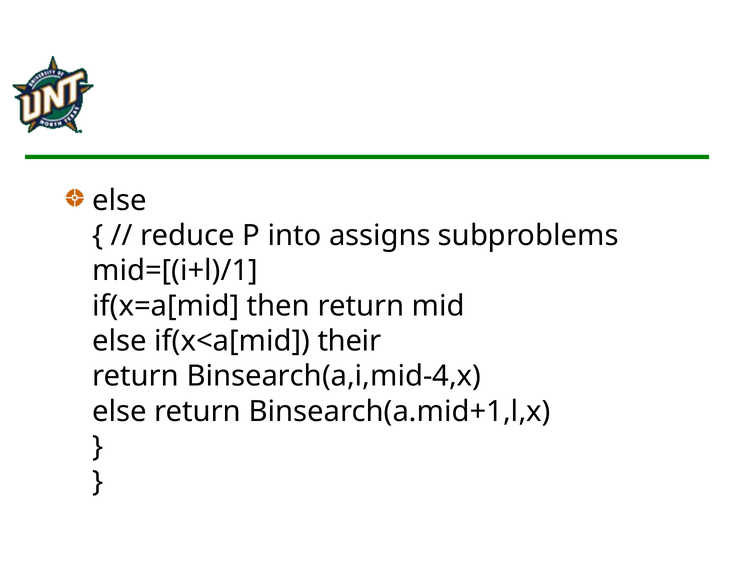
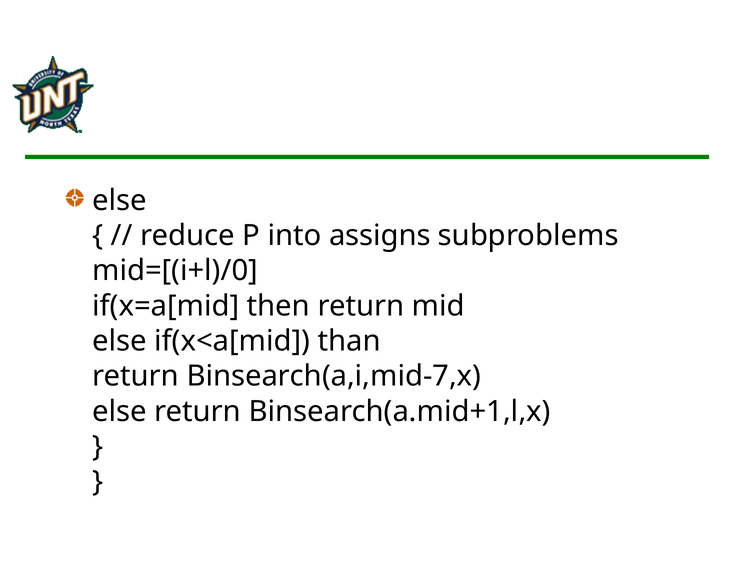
mid=[(i+l)/1: mid=[(i+l)/1 -> mid=[(i+l)/0
their: their -> than
Binsearch(a,i,mid-4,x: Binsearch(a,i,mid-4,x -> Binsearch(a,i,mid-7,x
